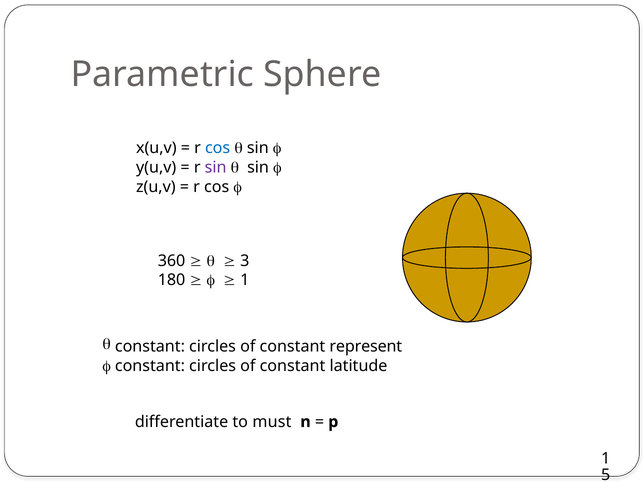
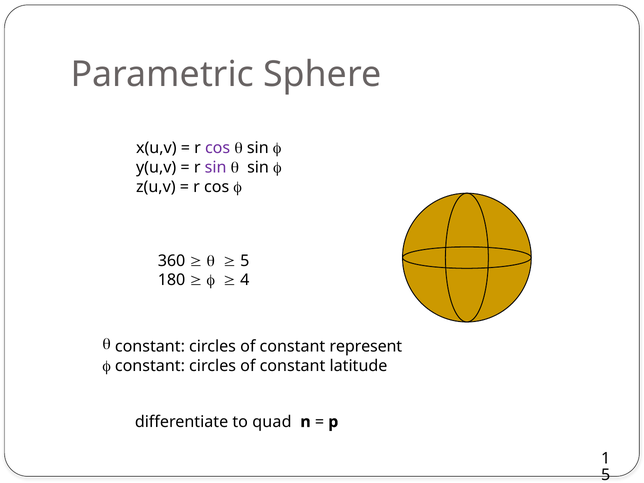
cos at (218, 148) colour: blue -> purple
3 at (245, 261): 3 -> 5
1 at (245, 280): 1 -> 4
must: must -> quad
